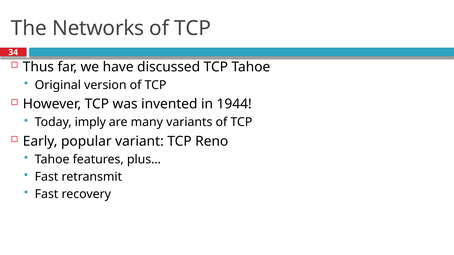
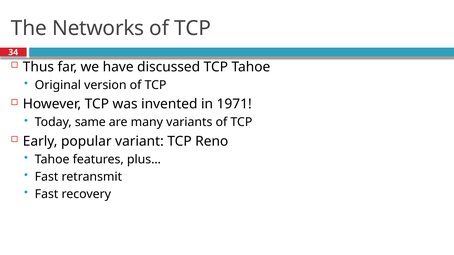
1944: 1944 -> 1971
imply: imply -> same
